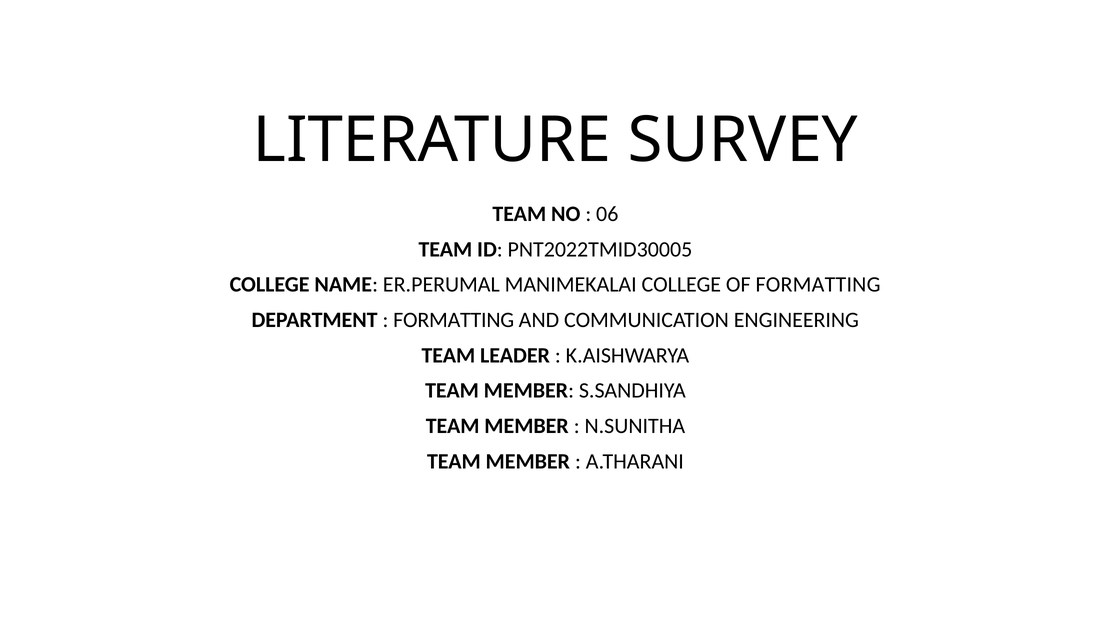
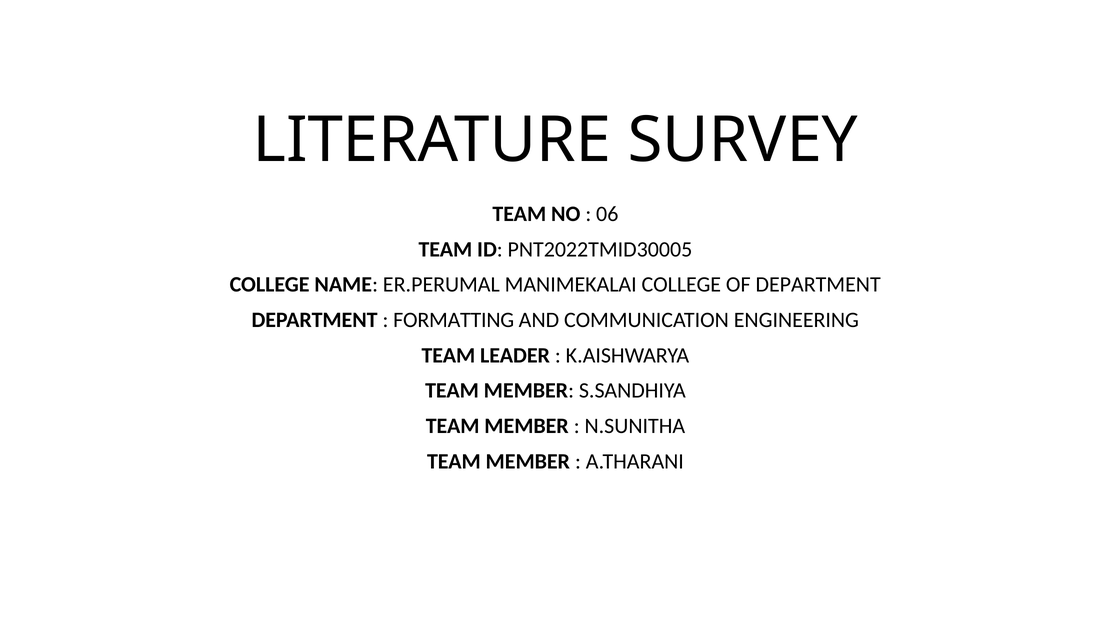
OF FORMATTING: FORMATTING -> DEPARTMENT
